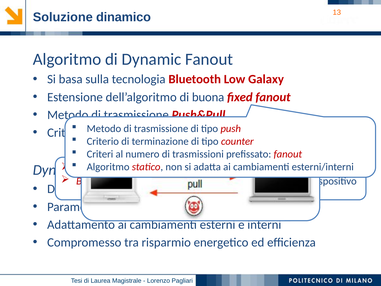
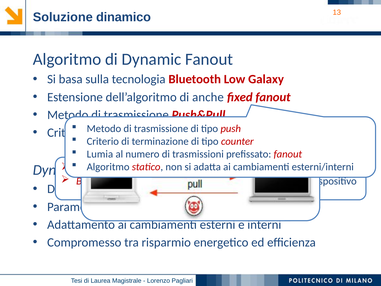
buona: buona -> anche
Criteri at (100, 154): Criteri -> Lumia
